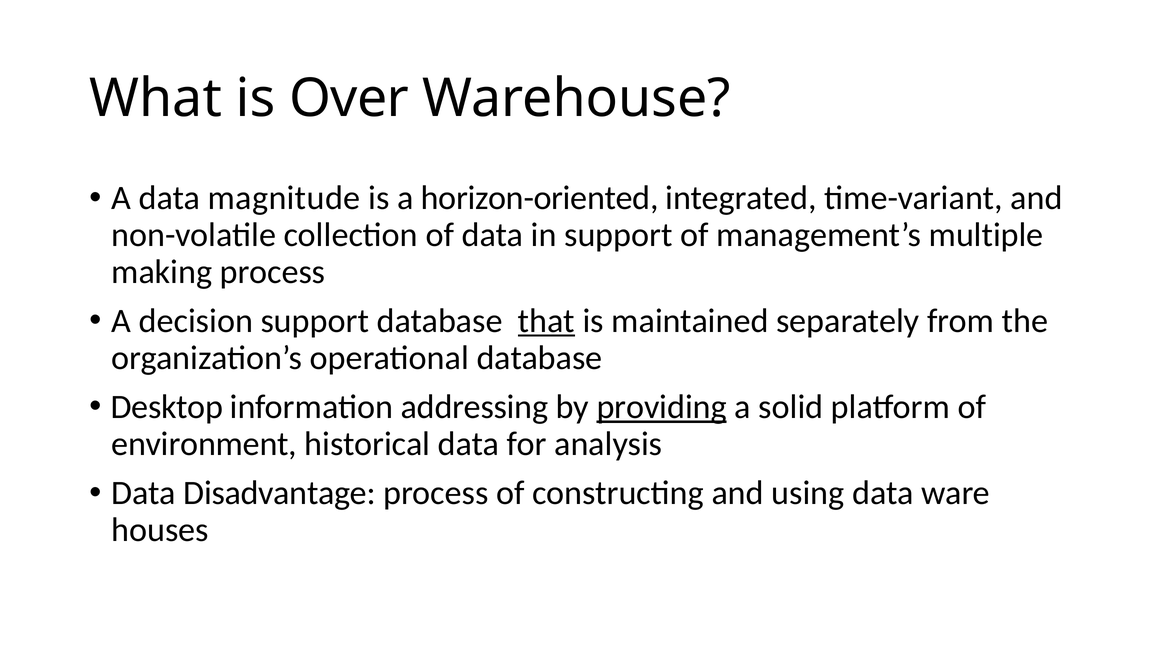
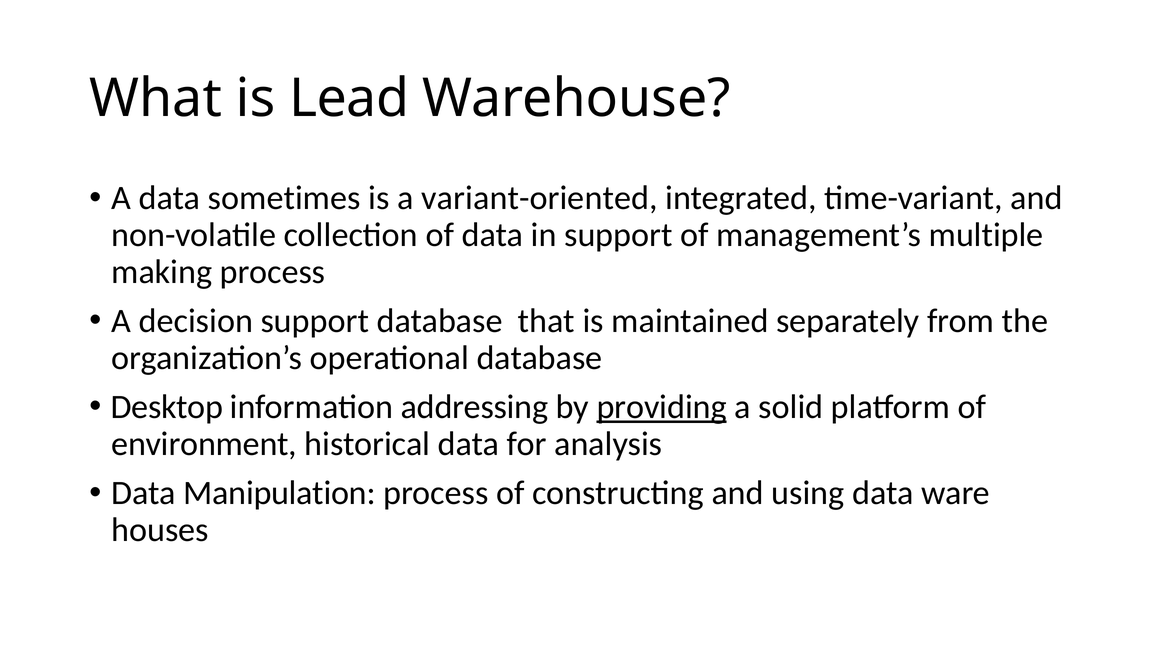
Over: Over -> Lead
magnitude: magnitude -> sometimes
horizon-oriented: horizon-oriented -> variant-oriented
that underline: present -> none
Disadvantage: Disadvantage -> Manipulation
